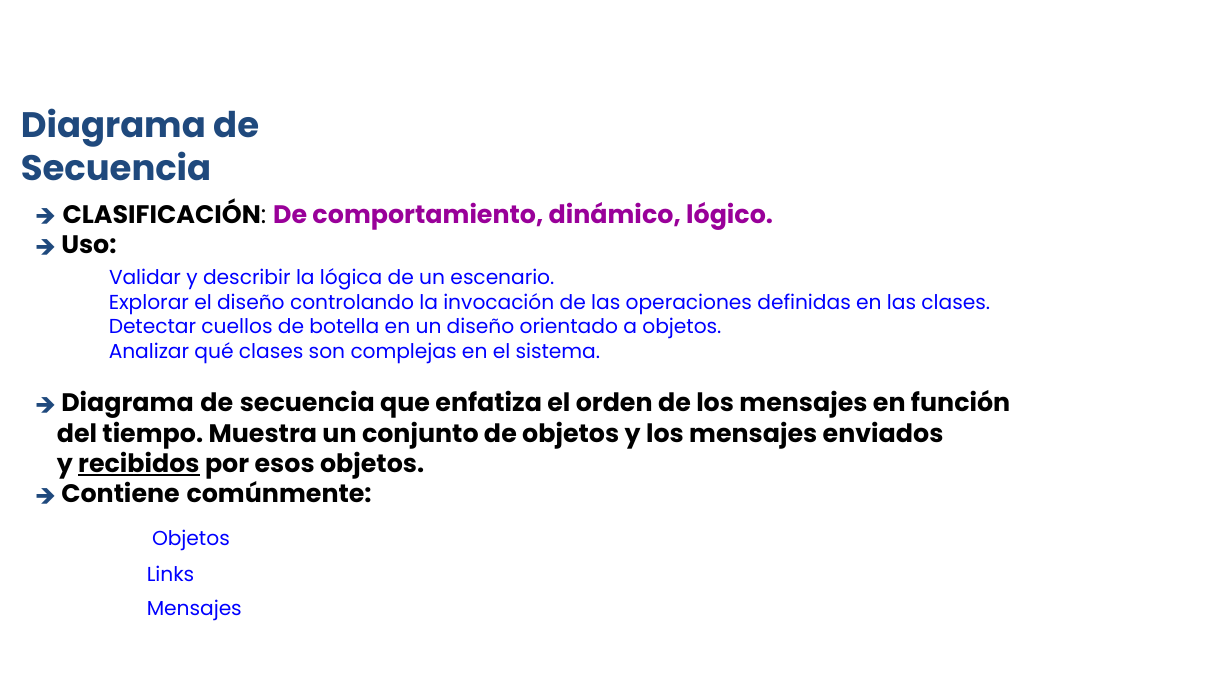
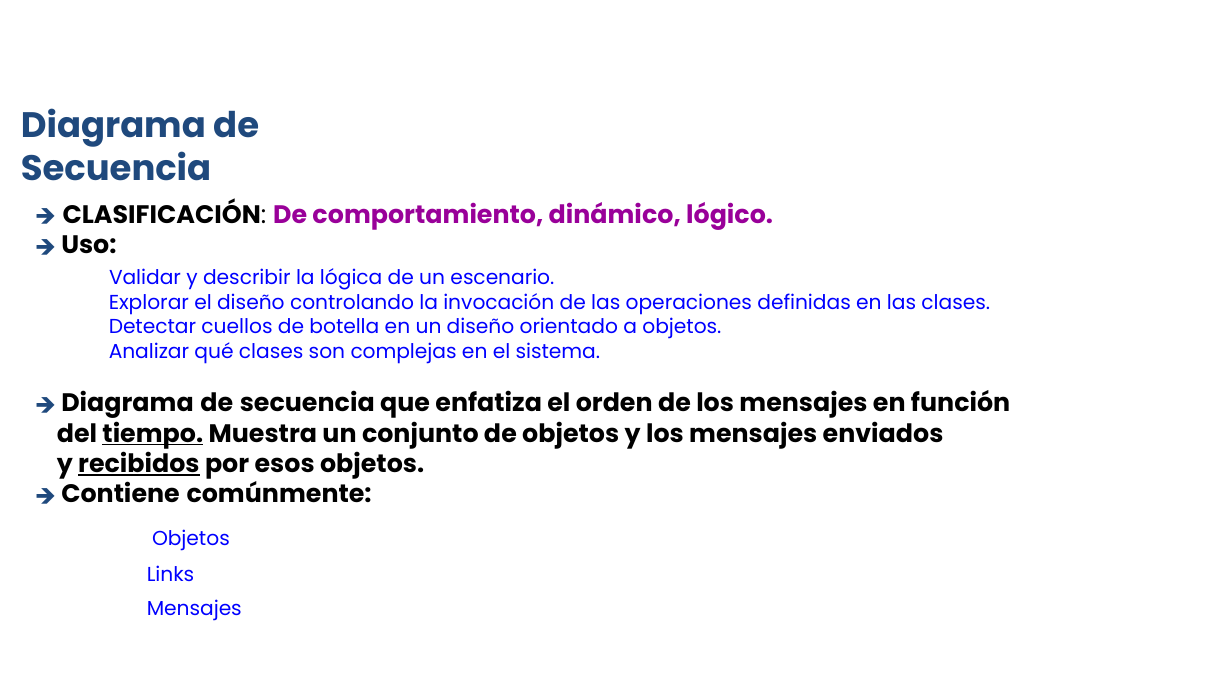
tiempo underline: none -> present
